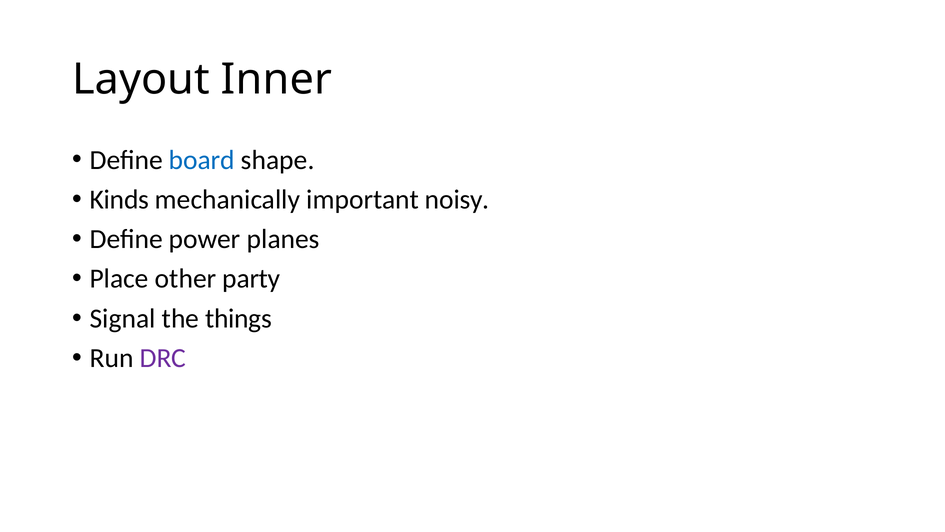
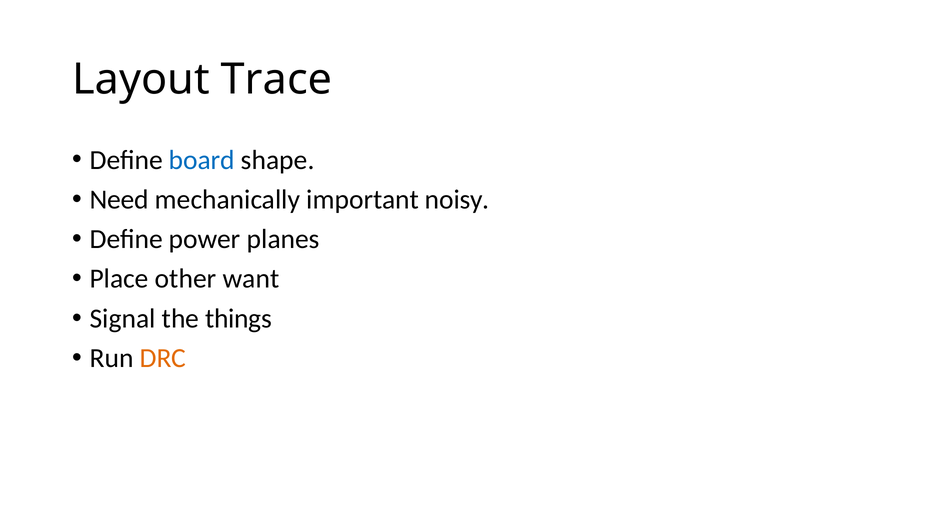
Inner: Inner -> Trace
Kinds: Kinds -> Need
party: party -> want
DRC colour: purple -> orange
